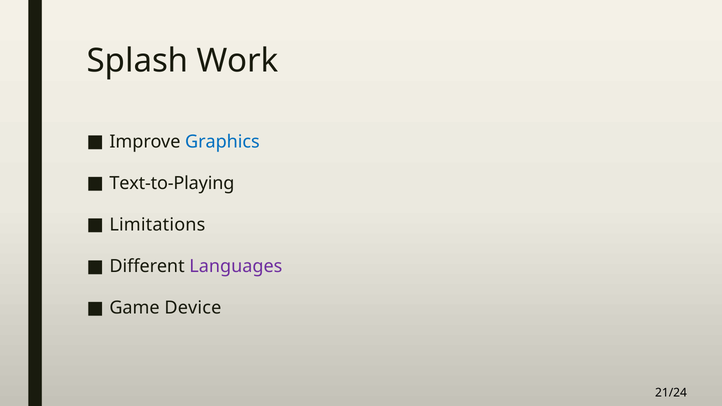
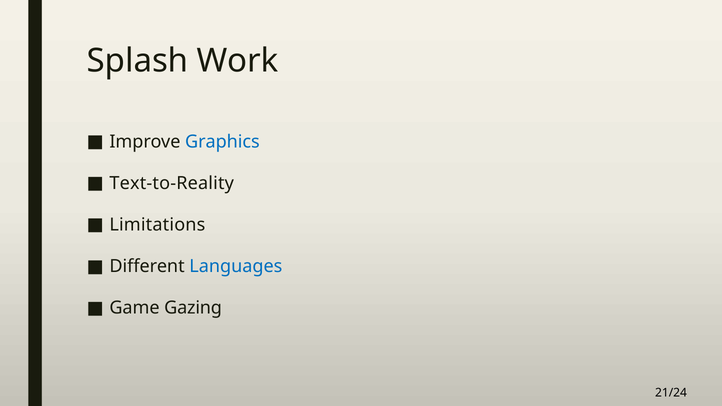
Text-to-Playing: Text-to-Playing -> Text-to-Reality
Languages colour: purple -> blue
Device: Device -> Gazing
